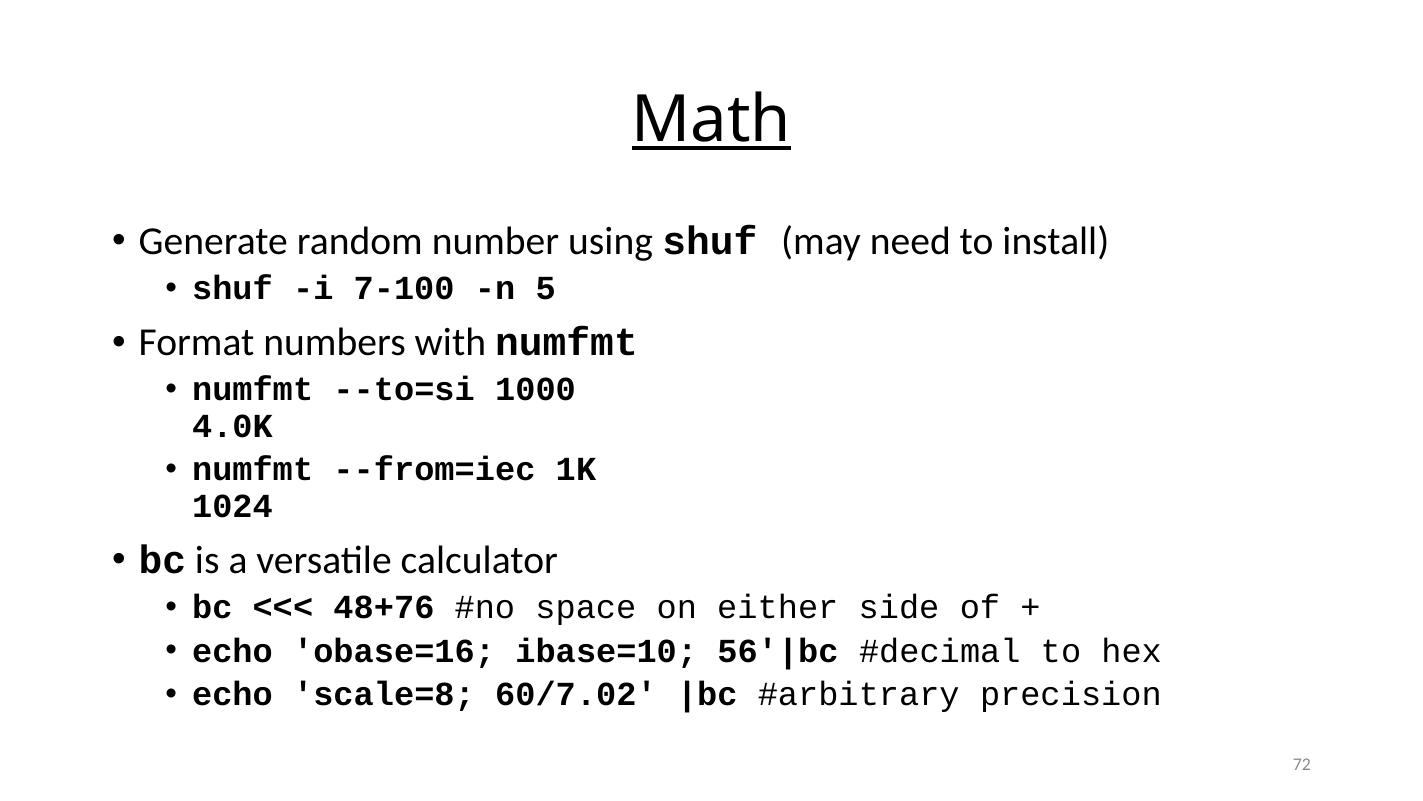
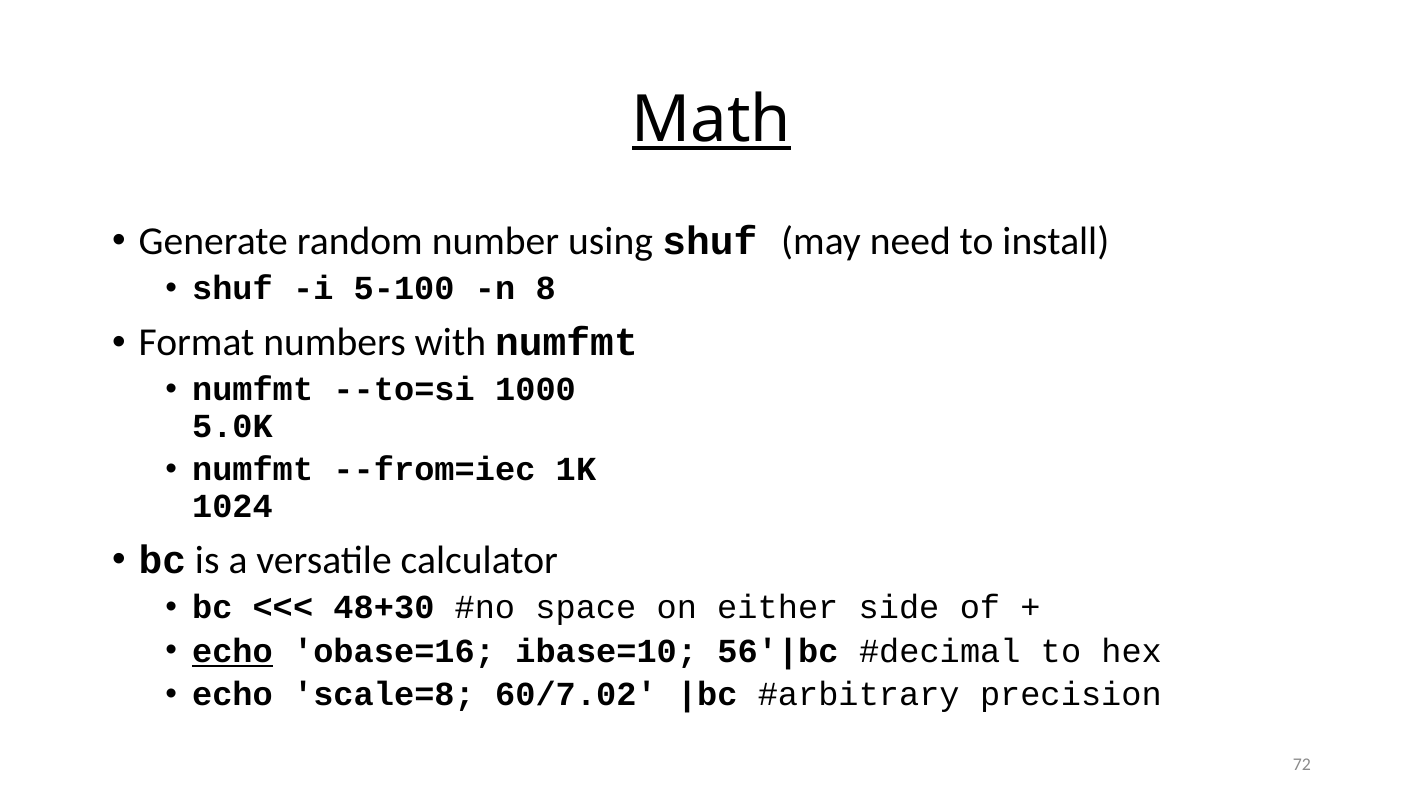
7-100: 7-100 -> 5-100
5: 5 -> 8
4.0K: 4.0K -> 5.0K
48+76: 48+76 -> 48+30
echo at (232, 651) underline: none -> present
